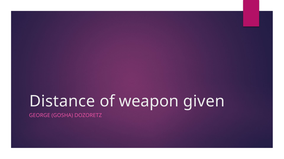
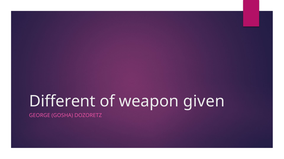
Distance: Distance -> Different
